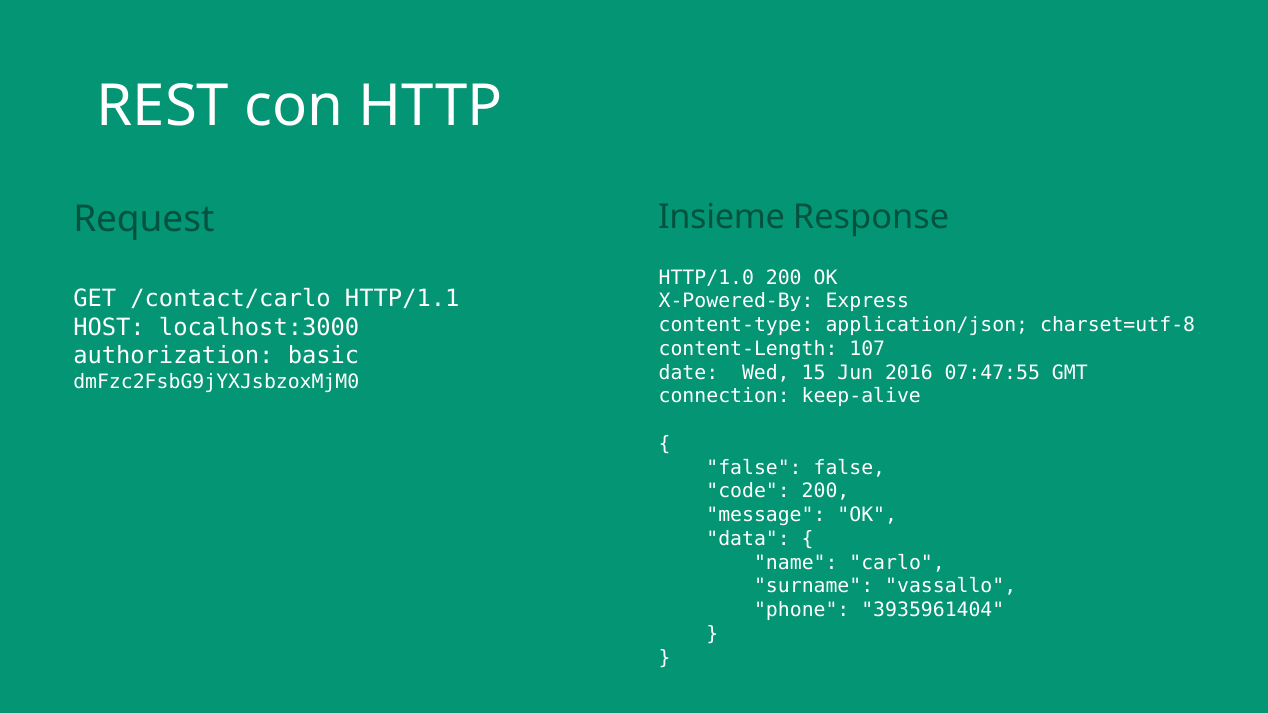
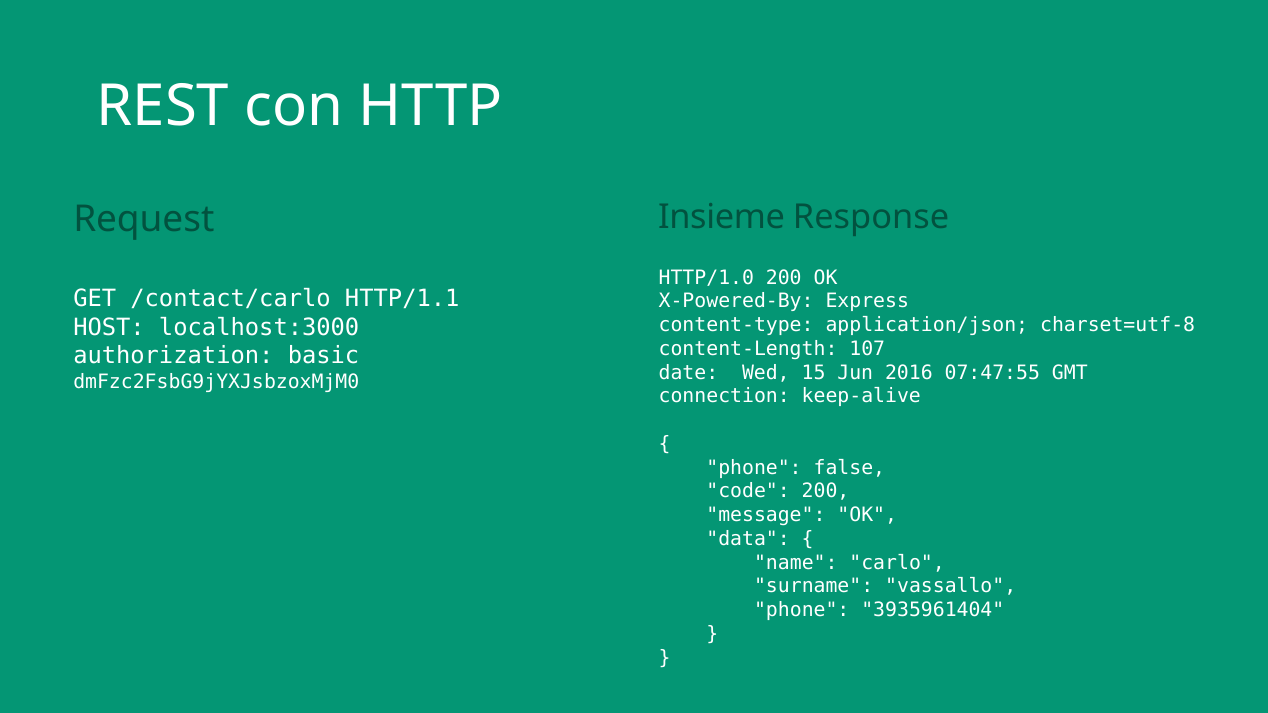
false at (754, 468): false -> phone
